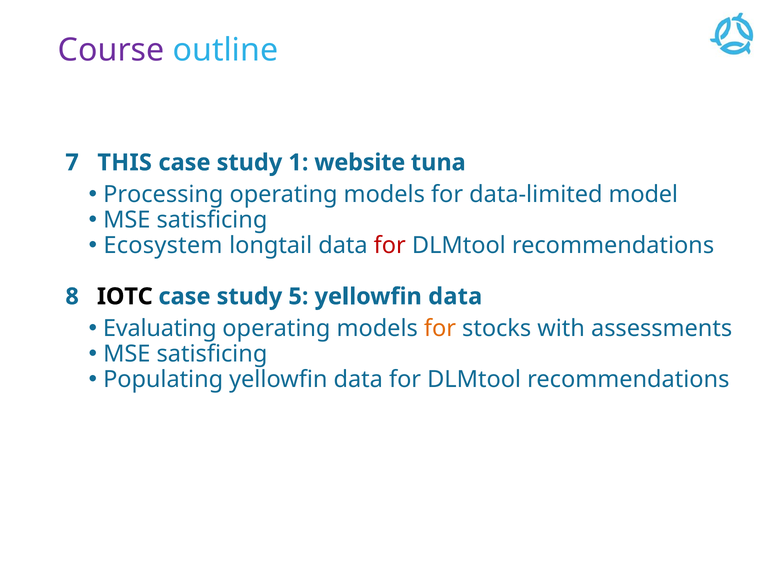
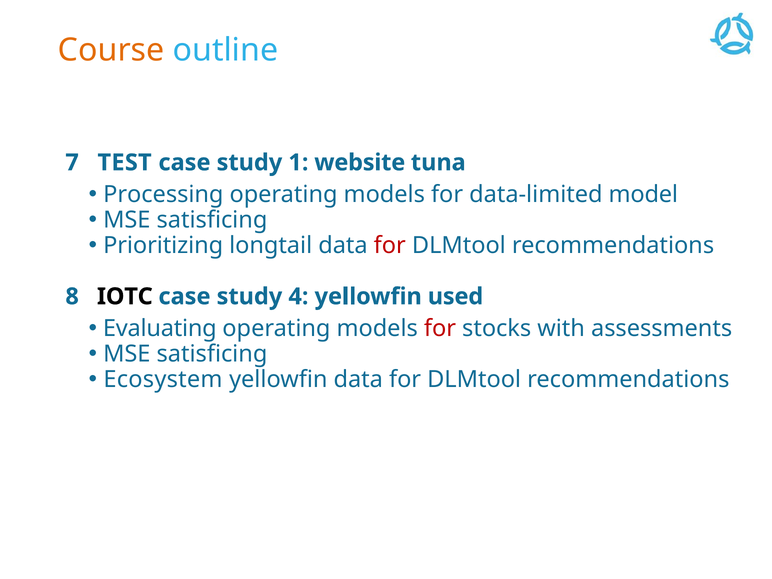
Course colour: purple -> orange
THIS: THIS -> TEST
Ecosystem: Ecosystem -> Prioritizing
5: 5 -> 4
data at (455, 296): data -> used
for at (440, 328) colour: orange -> red
Populating: Populating -> Ecosystem
